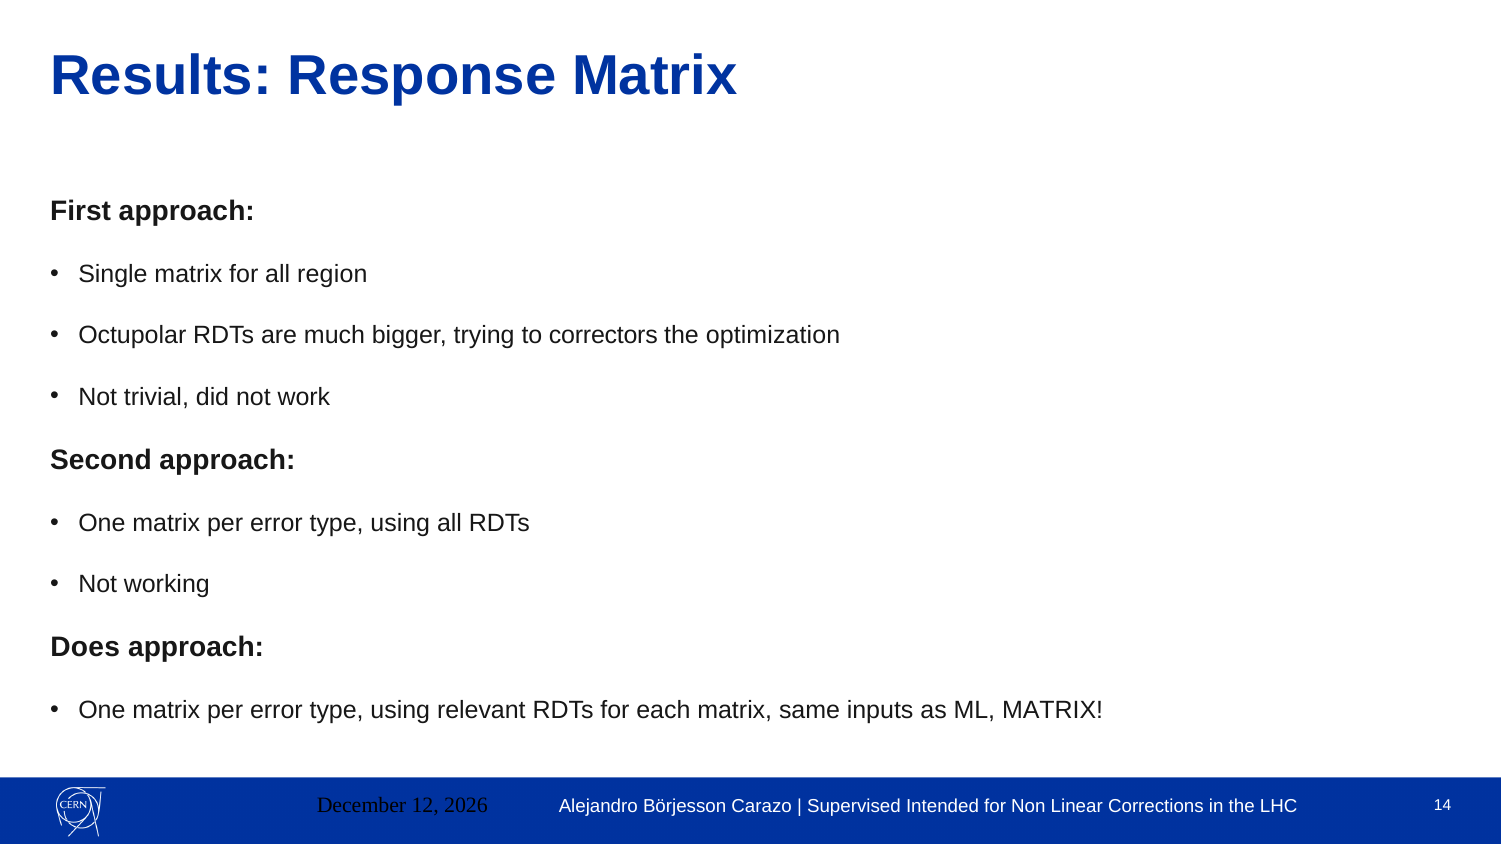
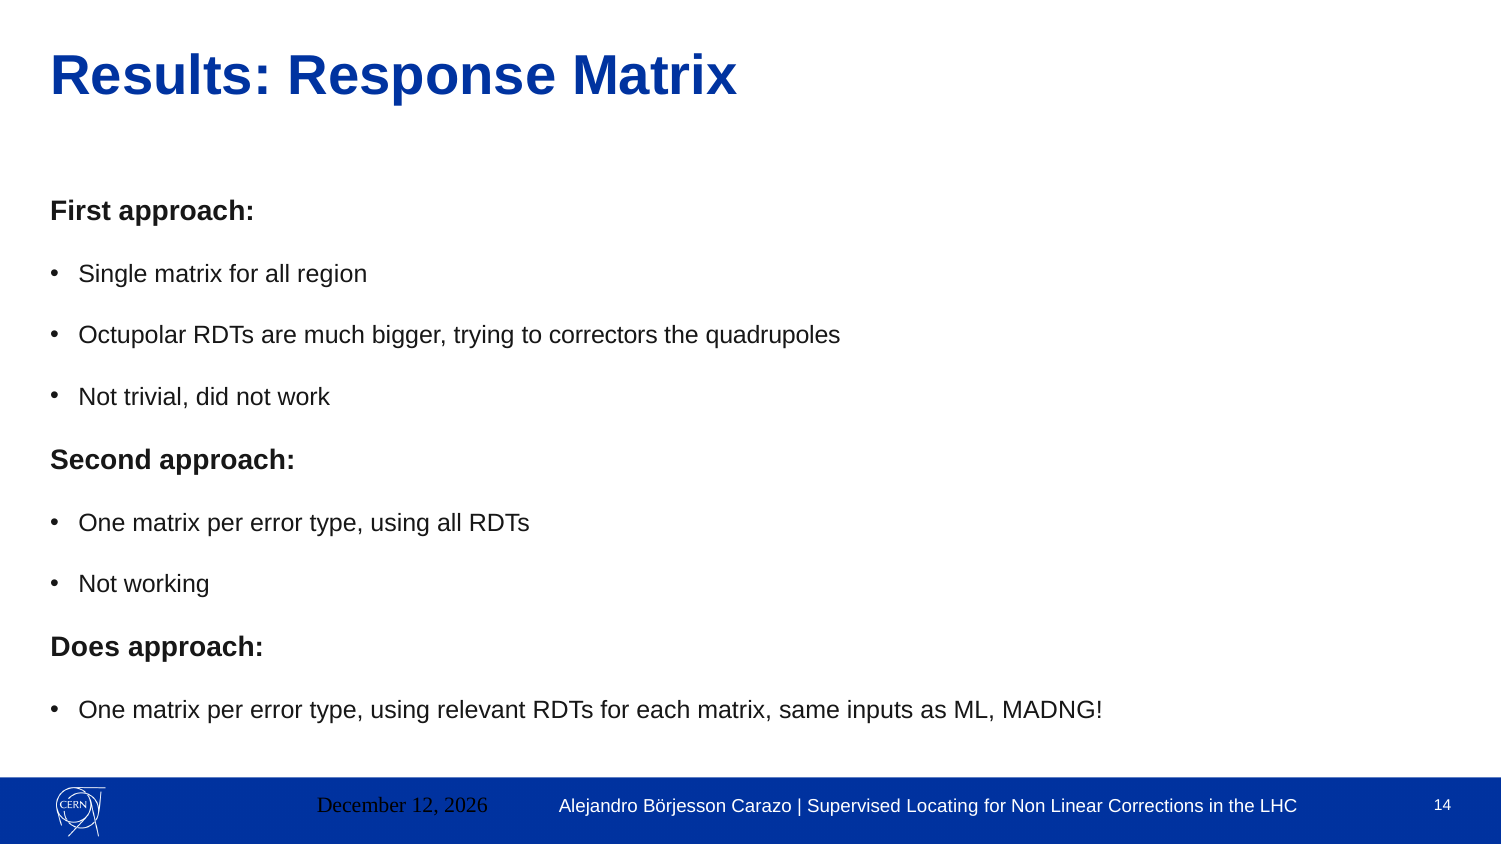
optimization: optimization -> quadrupoles
ML MATRIX: MATRIX -> MADNG
Intended: Intended -> Locating
